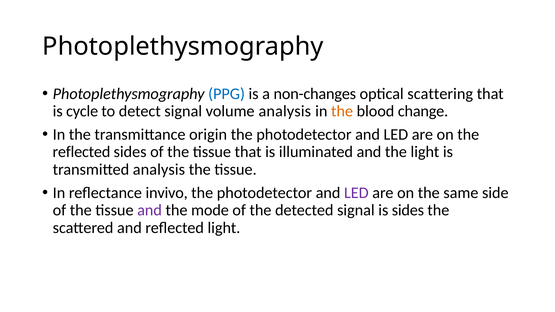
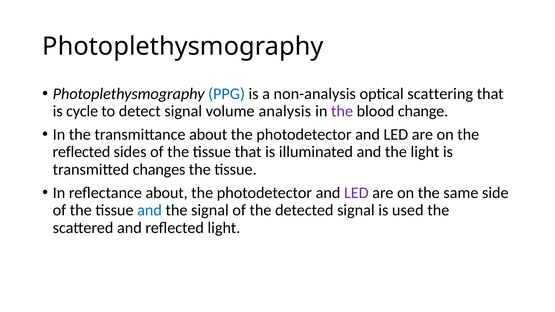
non-changes: non-changes -> non-analysis
the at (342, 111) colour: orange -> purple
transmittance origin: origin -> about
transmitted analysis: analysis -> changes
reflectance invivo: invivo -> about
and at (150, 210) colour: purple -> blue
the mode: mode -> signal
is sides: sides -> used
